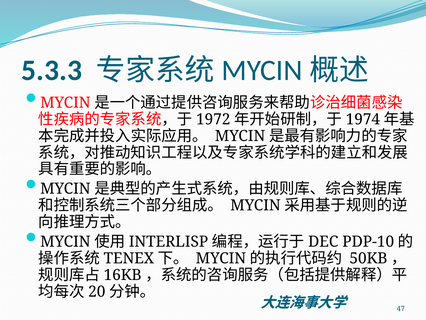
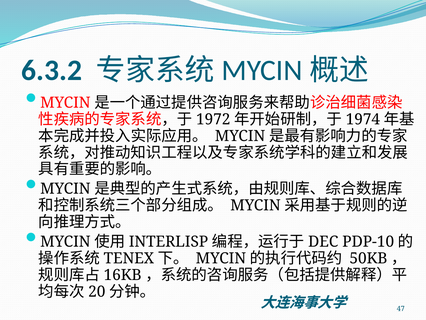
5.3.3: 5.3.3 -> 6.3.2
